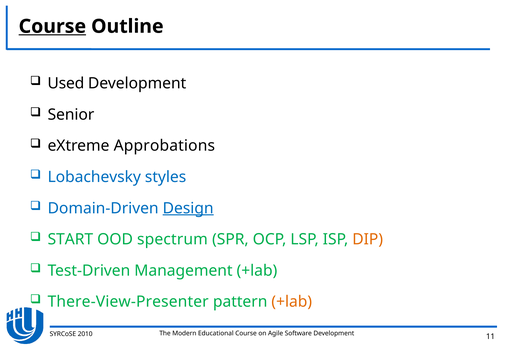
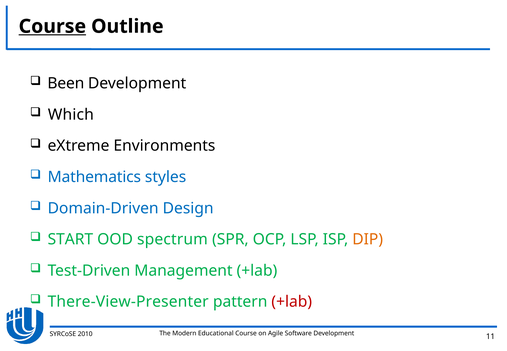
Used: Used -> Been
Senior: Senior -> Which
Approbations: Approbations -> Environments
Lobachevsky: Lobachevsky -> Mathematics
Design underline: present -> none
+lab at (292, 302) colour: orange -> red
